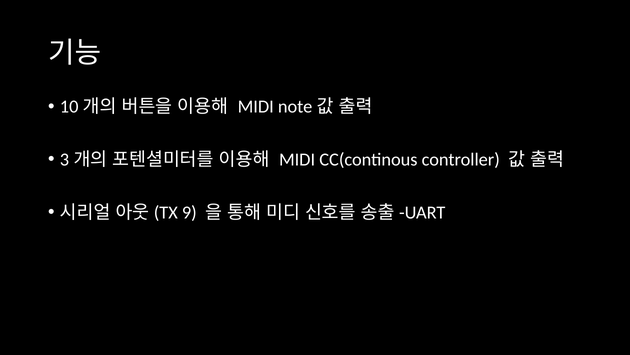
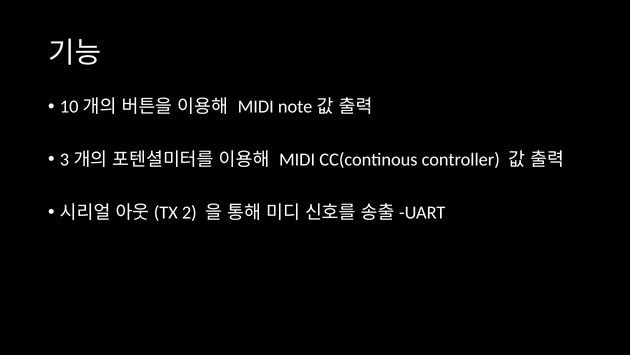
9: 9 -> 2
